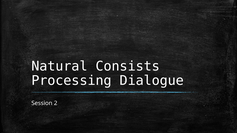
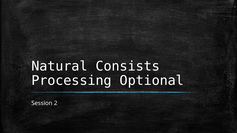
Dialogue: Dialogue -> Optional
